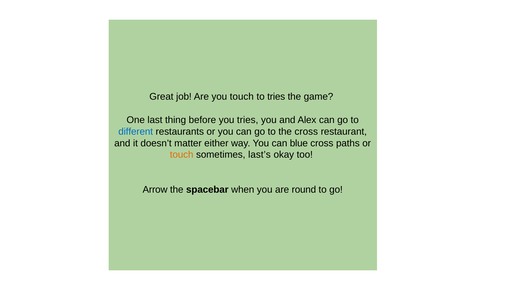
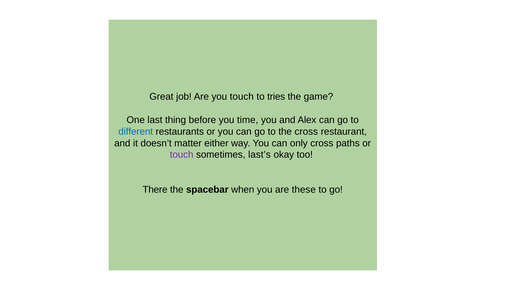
you tries: tries -> time
blue: blue -> only
touch at (182, 155) colour: orange -> purple
Arrow: Arrow -> There
round: round -> these
